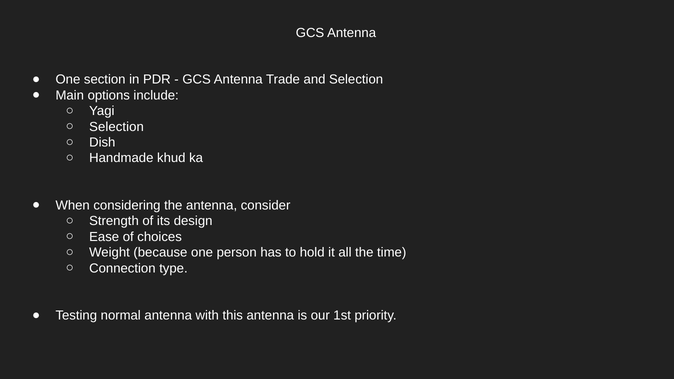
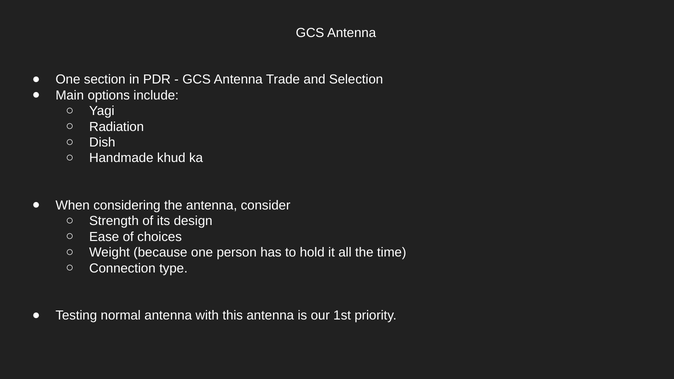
Selection at (117, 127): Selection -> Radiation
